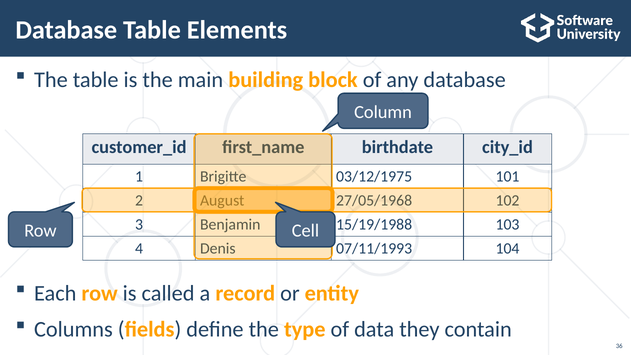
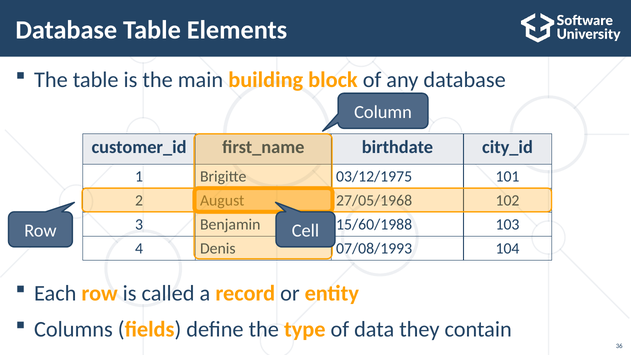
15/19/1988: 15/19/1988 -> 15/60/1988
07/11/1993: 07/11/1993 -> 07/08/1993
